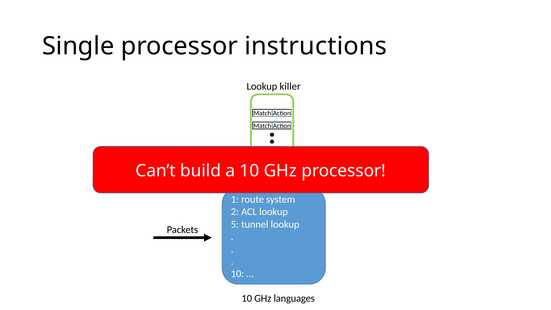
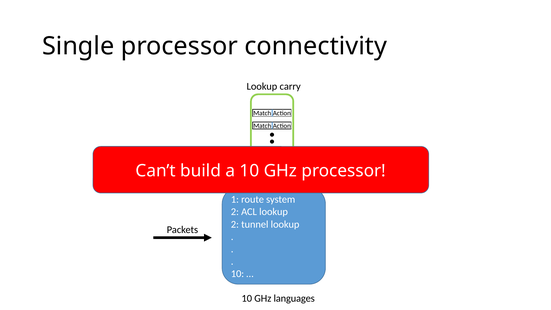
instructions: instructions -> connectivity
killer: killer -> carry
5 at (235, 224): 5 -> 2
